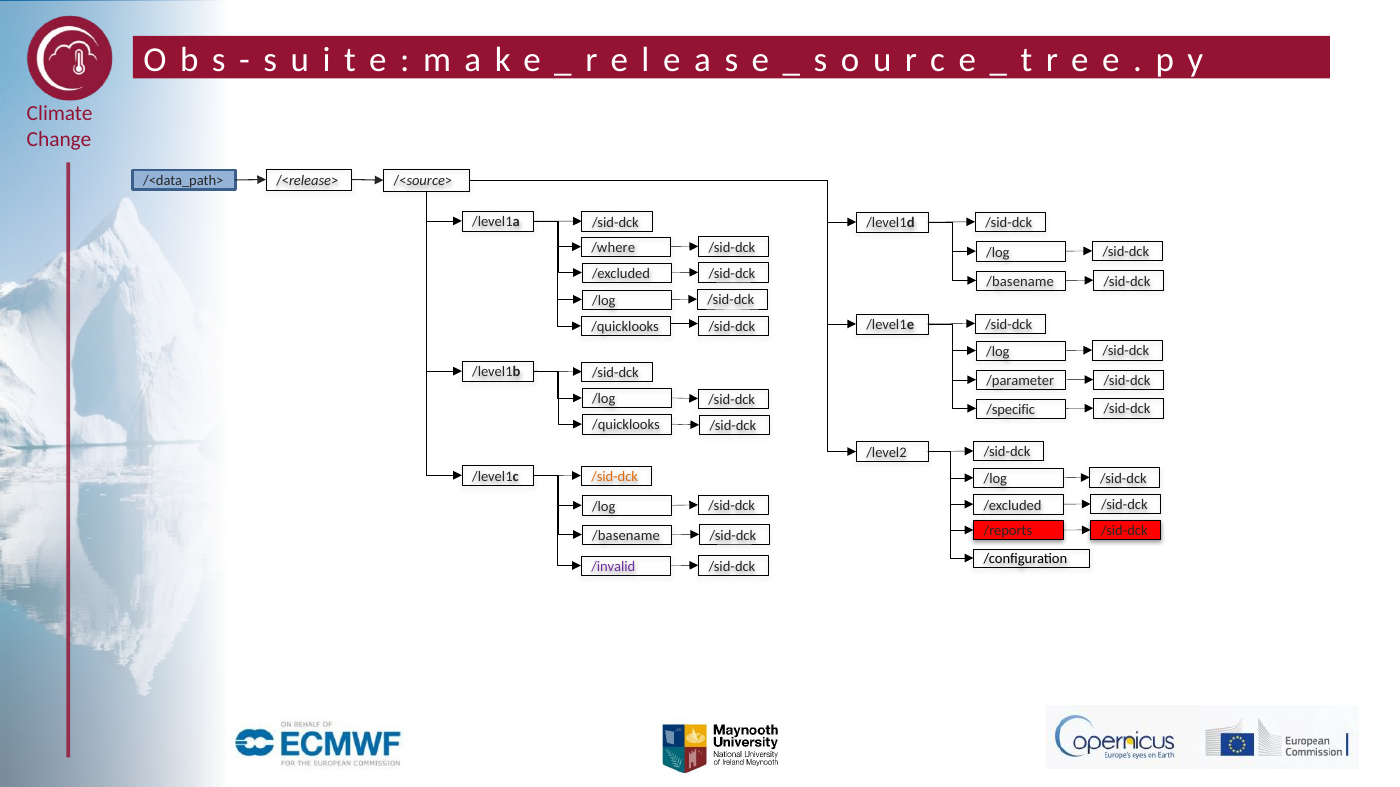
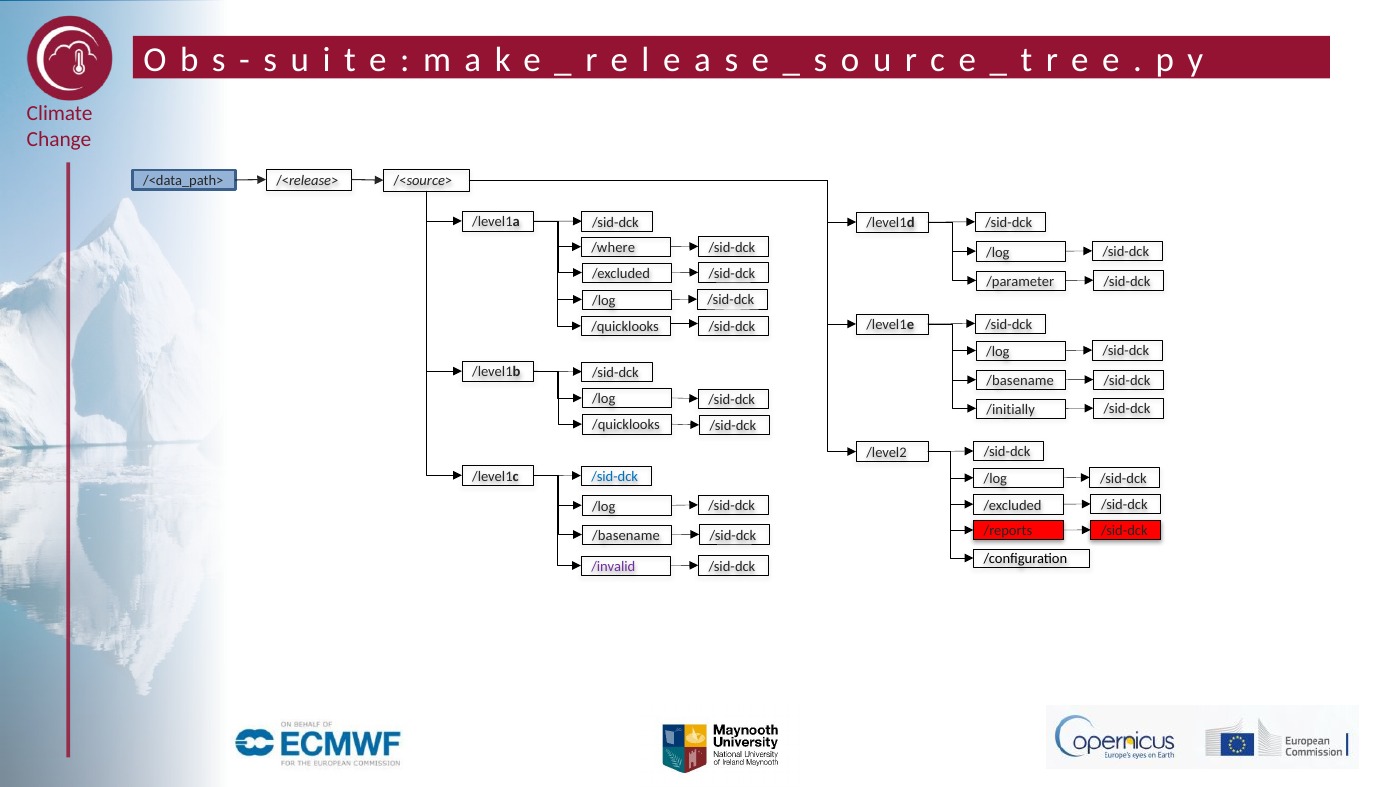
/basename at (1020, 282): /basename -> /parameter
/parameter at (1020, 381): /parameter -> /basename
/specific: /specific -> /initially
/sid-dck at (615, 477) colour: orange -> blue
